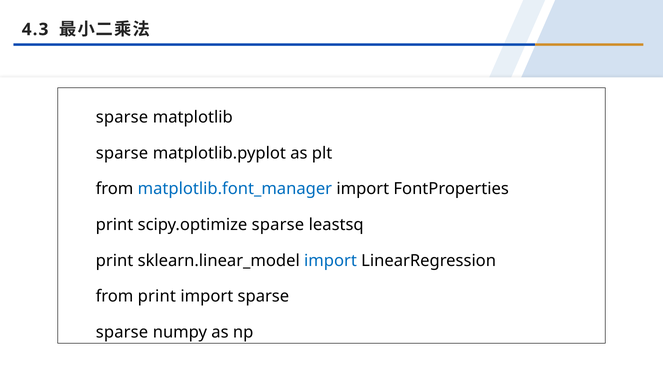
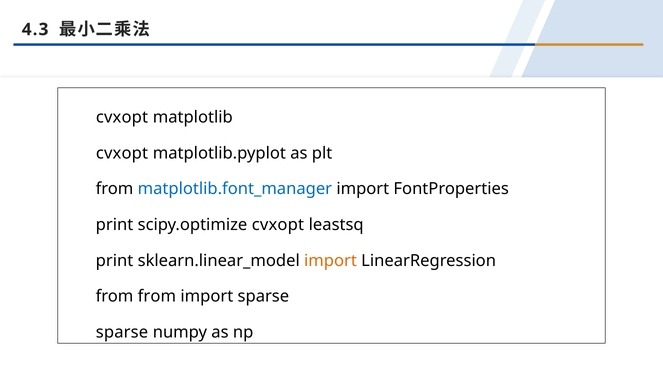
sparse at (122, 117): sparse -> cvxopt
sparse at (122, 153): sparse -> cvxopt
scipy.optimize sparse: sparse -> cvxopt
import at (331, 260) colour: blue -> orange
from print: print -> from
